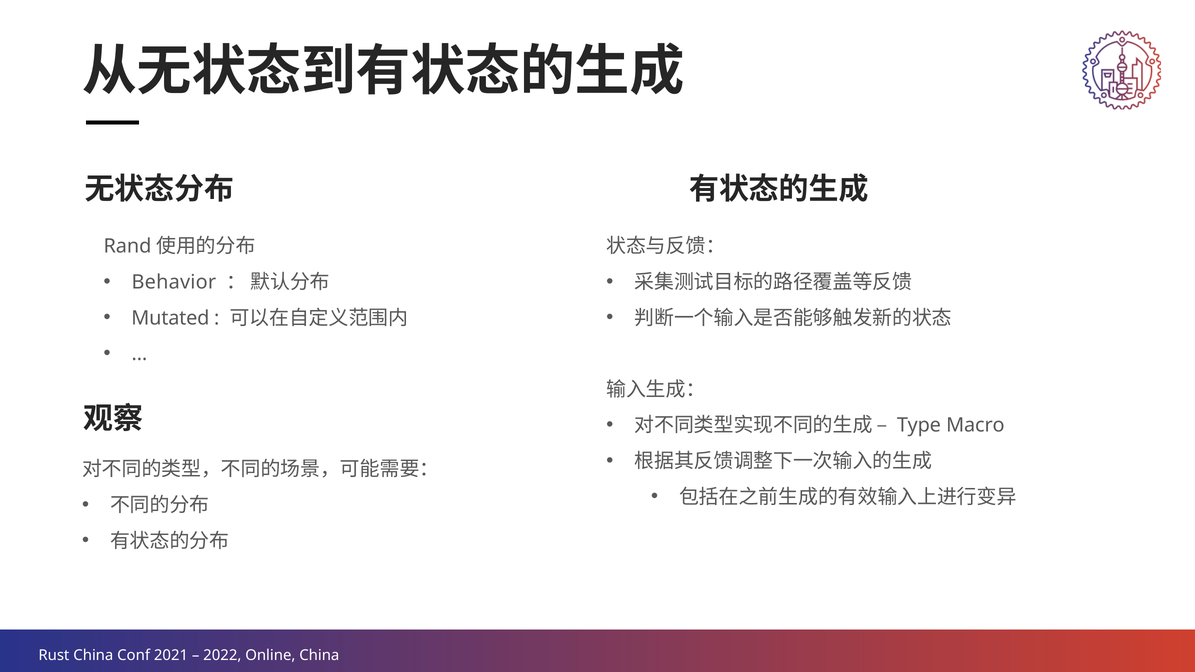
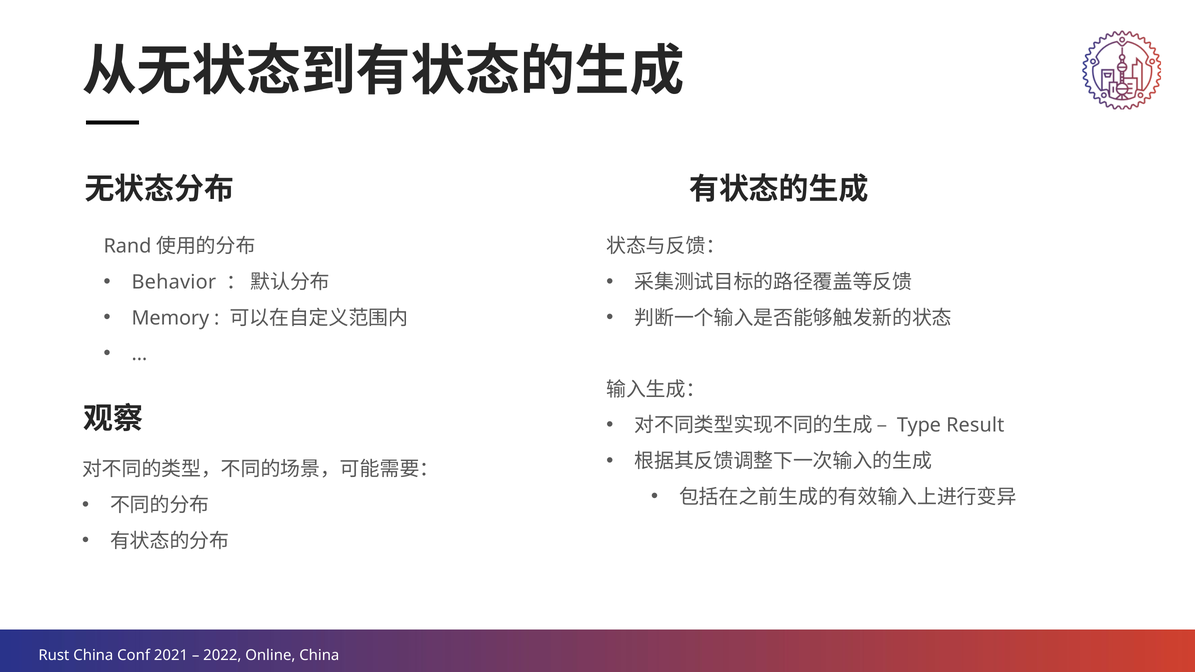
Mutated: Mutated -> Memory
Macro: Macro -> Result
